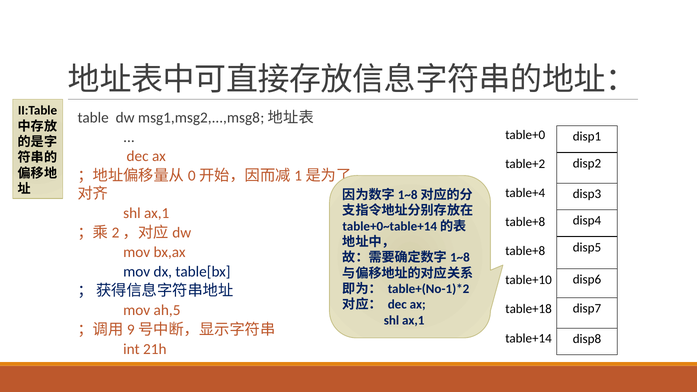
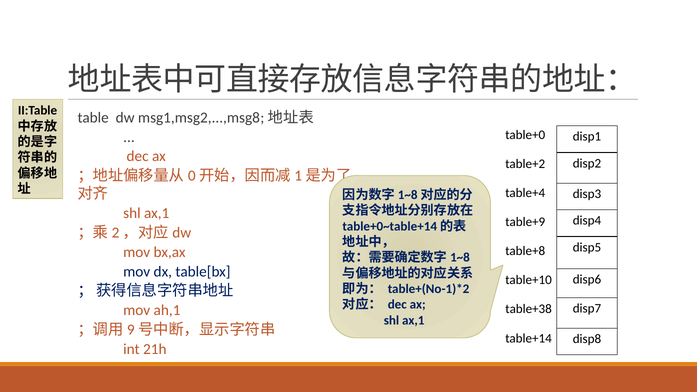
table+8 at (525, 222): table+8 -> table+9
table+18: table+18 -> table+38
ah,5: ah,5 -> ah,1
